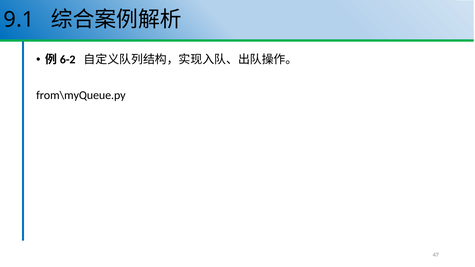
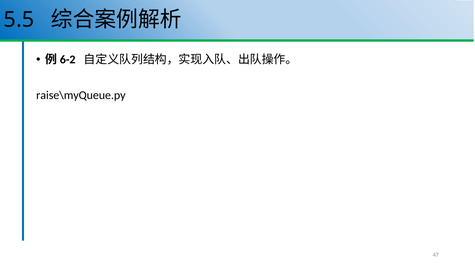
9.1: 9.1 -> 5.5
from\myQueue.py: from\myQueue.py -> raise\myQueue.py
